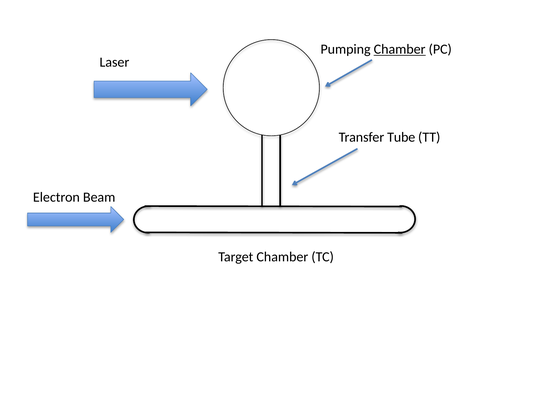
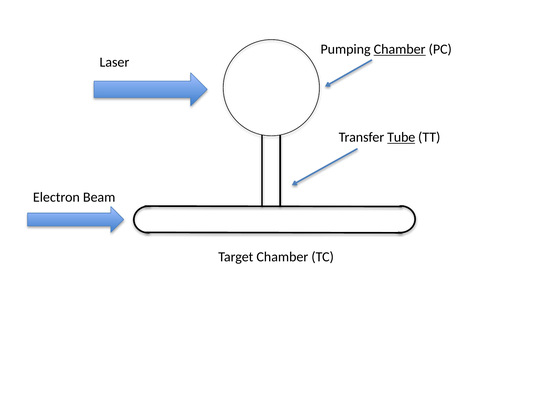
Tube underline: none -> present
